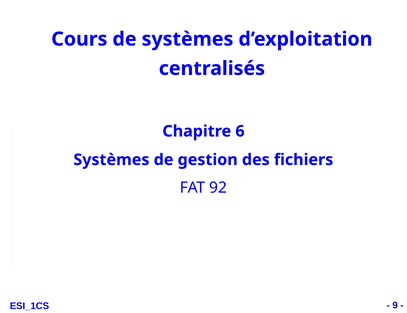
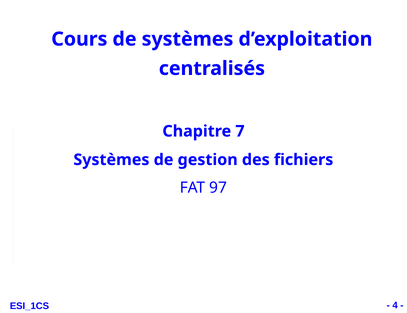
6: 6 -> 7
92: 92 -> 97
9: 9 -> 4
